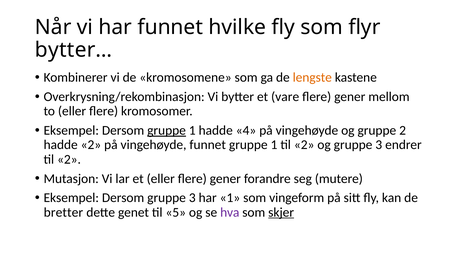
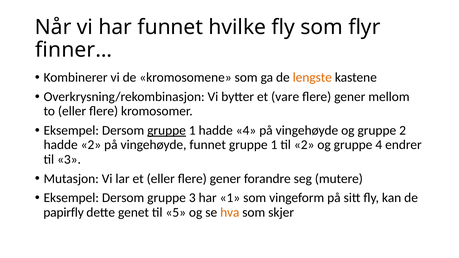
bytter…: bytter… -> finner…
og gruppe 3: 3 -> 4
2 at (69, 159): 2 -> 3
bretter: bretter -> papirfly
hva colour: purple -> orange
skjer underline: present -> none
